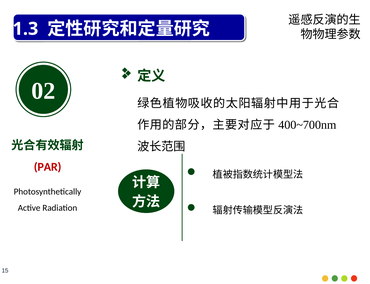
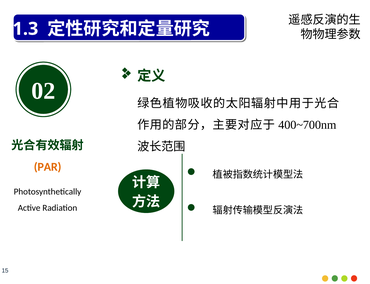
PAR colour: red -> orange
